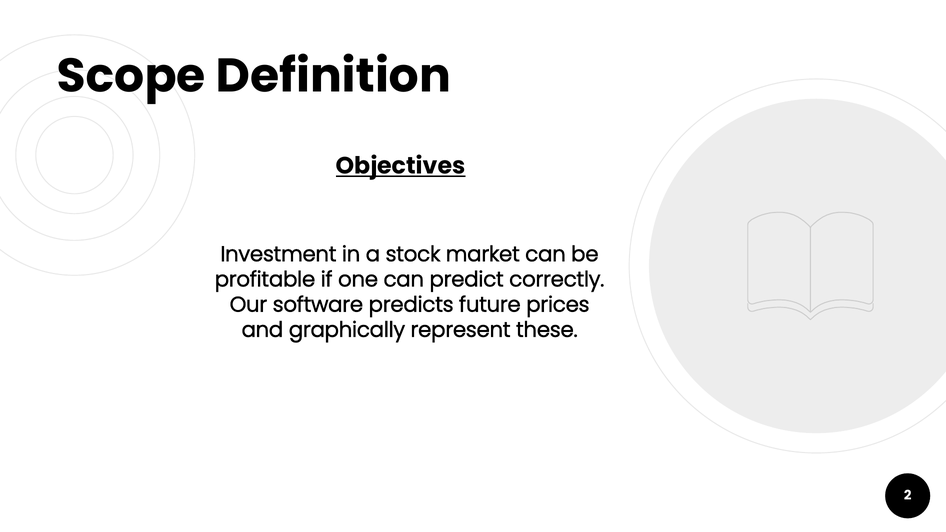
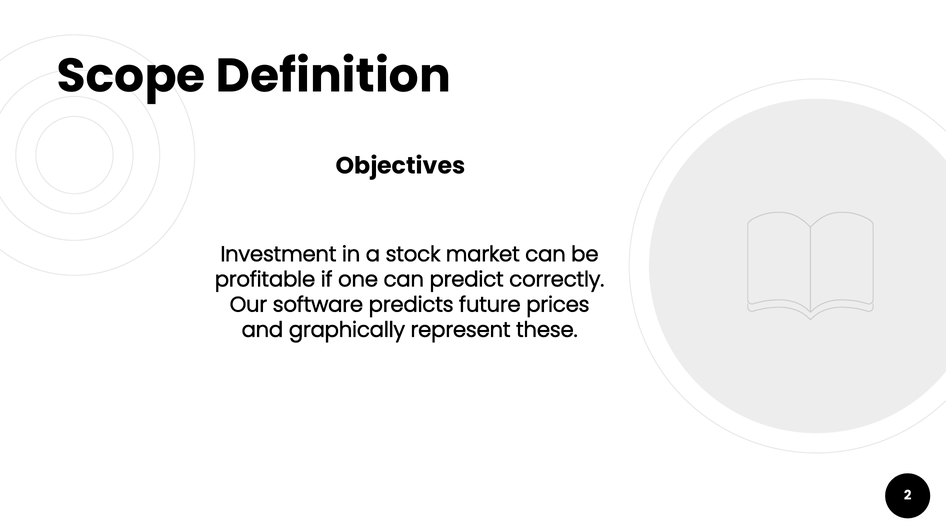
Objectives underline: present -> none
